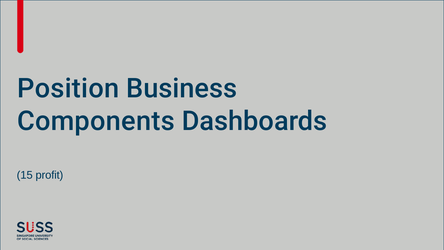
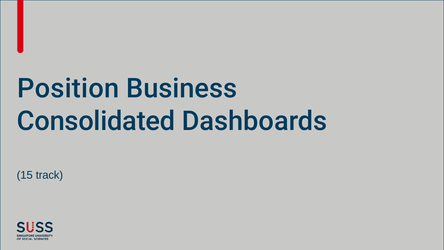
Components: Components -> Consolidated
profit: profit -> track
